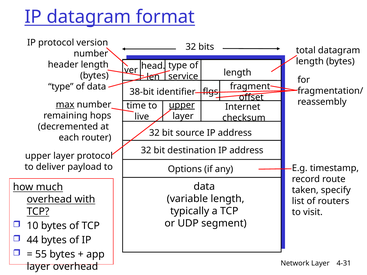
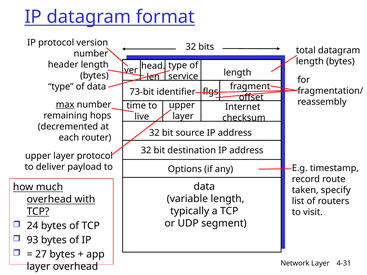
38-bit: 38-bit -> 73-bit
upper at (182, 105) underline: present -> none
10: 10 -> 24
44: 44 -> 93
55: 55 -> 27
